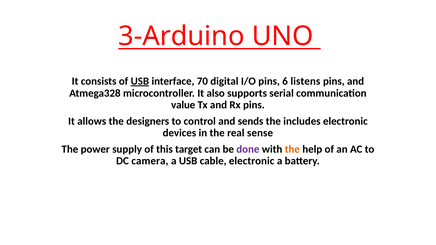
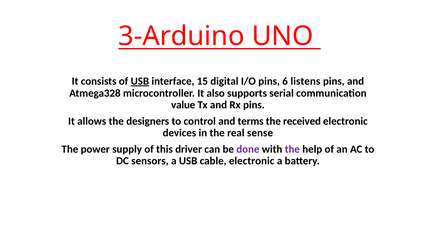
70: 70 -> 15
sends: sends -> terms
includes: includes -> received
target: target -> driver
the at (292, 149) colour: orange -> purple
camera: camera -> sensors
